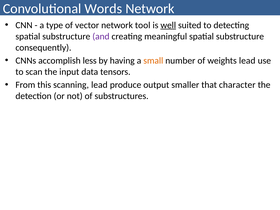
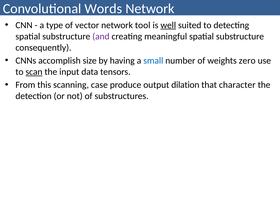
less: less -> size
small colour: orange -> blue
weights lead: lead -> zero
scan underline: none -> present
scanning lead: lead -> case
smaller: smaller -> dilation
